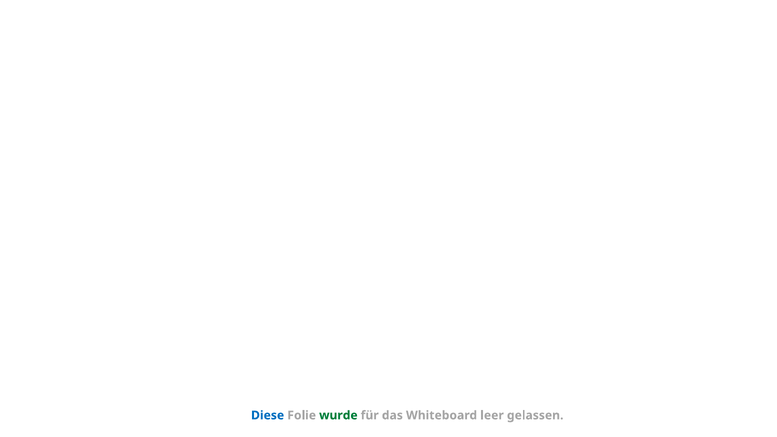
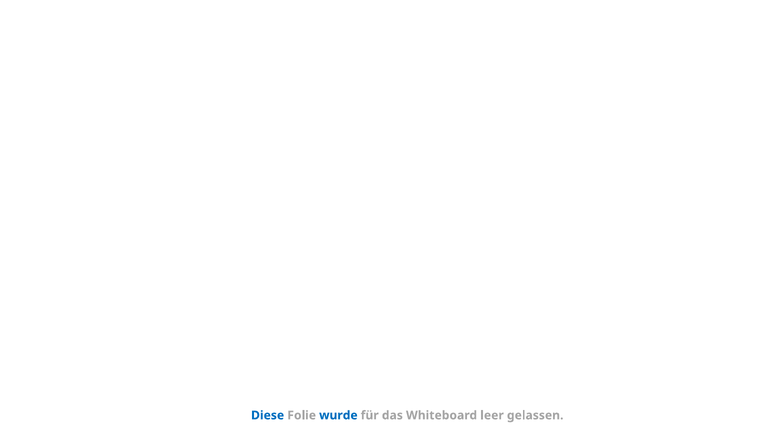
wurde colour: green -> blue
